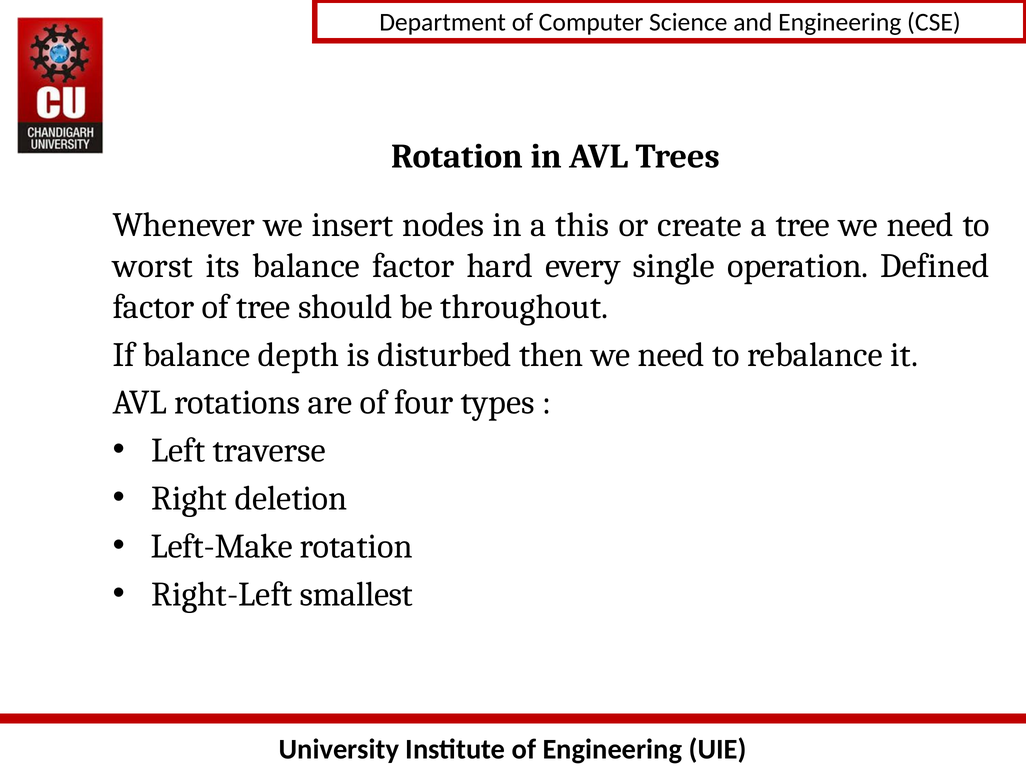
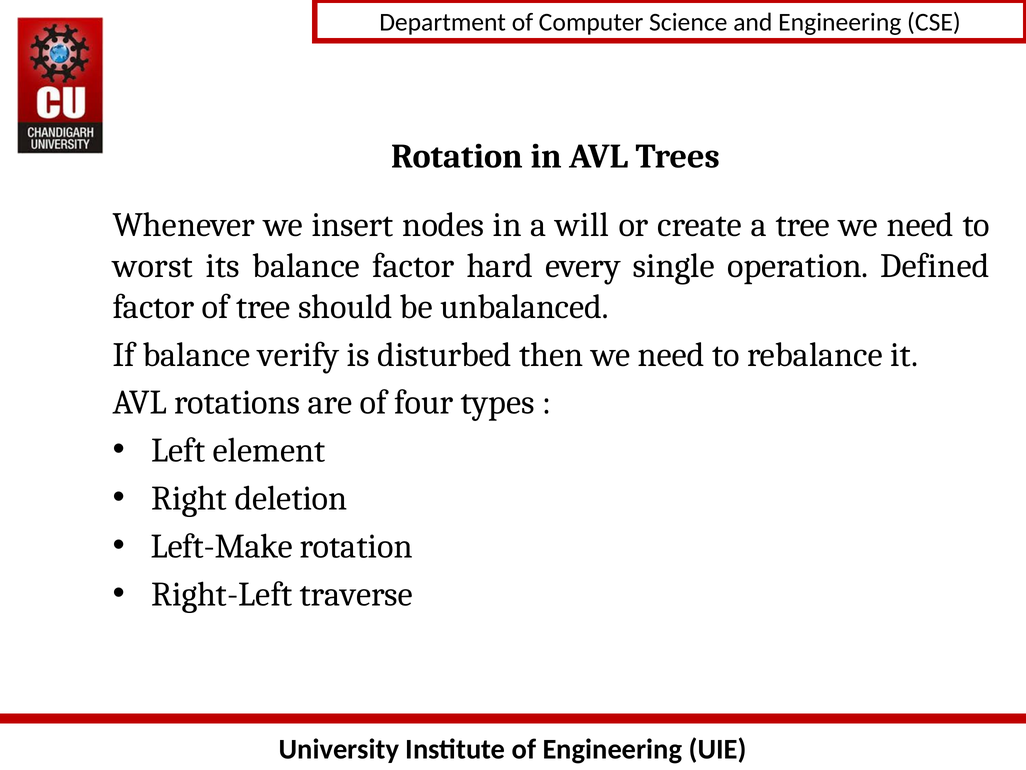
this: this -> will
throughout: throughout -> unbalanced
depth: depth -> verify
traverse: traverse -> element
smallest: smallest -> traverse
